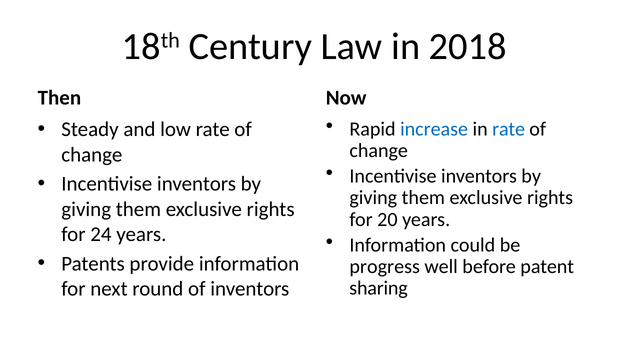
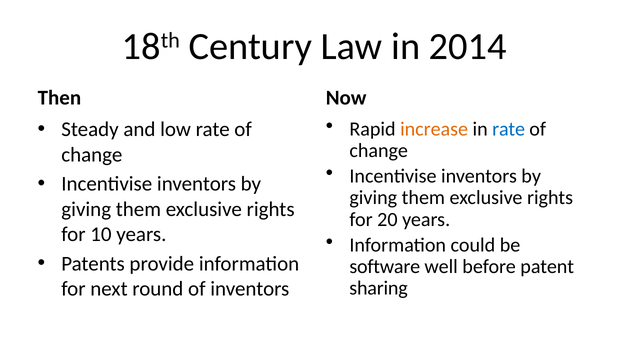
2018: 2018 -> 2014
increase colour: blue -> orange
24: 24 -> 10
progress: progress -> software
